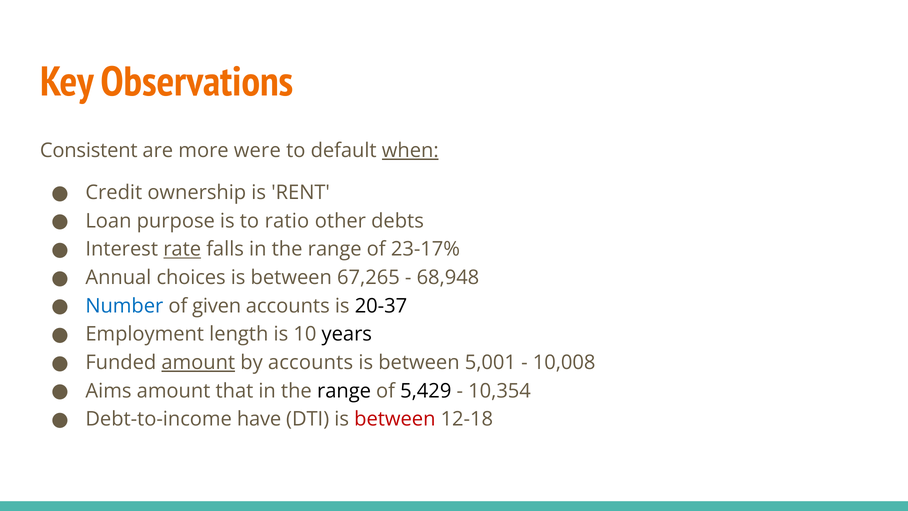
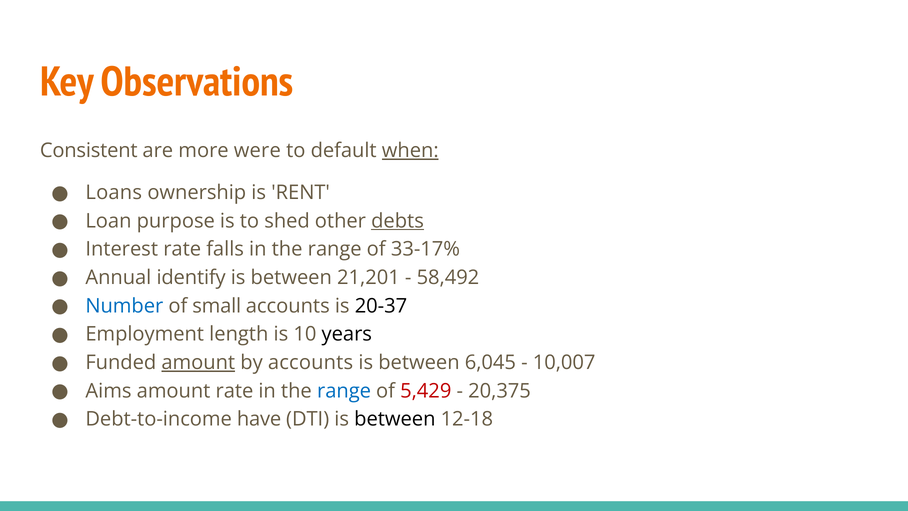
Credit: Credit -> Loans
ratio: ratio -> shed
debts underline: none -> present
rate at (182, 249) underline: present -> none
23-17%: 23-17% -> 33-17%
choices: choices -> identify
67,265: 67,265 -> 21,201
68,948: 68,948 -> 58,492
given: given -> small
5,001: 5,001 -> 6,045
10,008: 10,008 -> 10,007
amount that: that -> rate
range at (344, 391) colour: black -> blue
5,429 colour: black -> red
10,354: 10,354 -> 20,375
between at (395, 419) colour: red -> black
